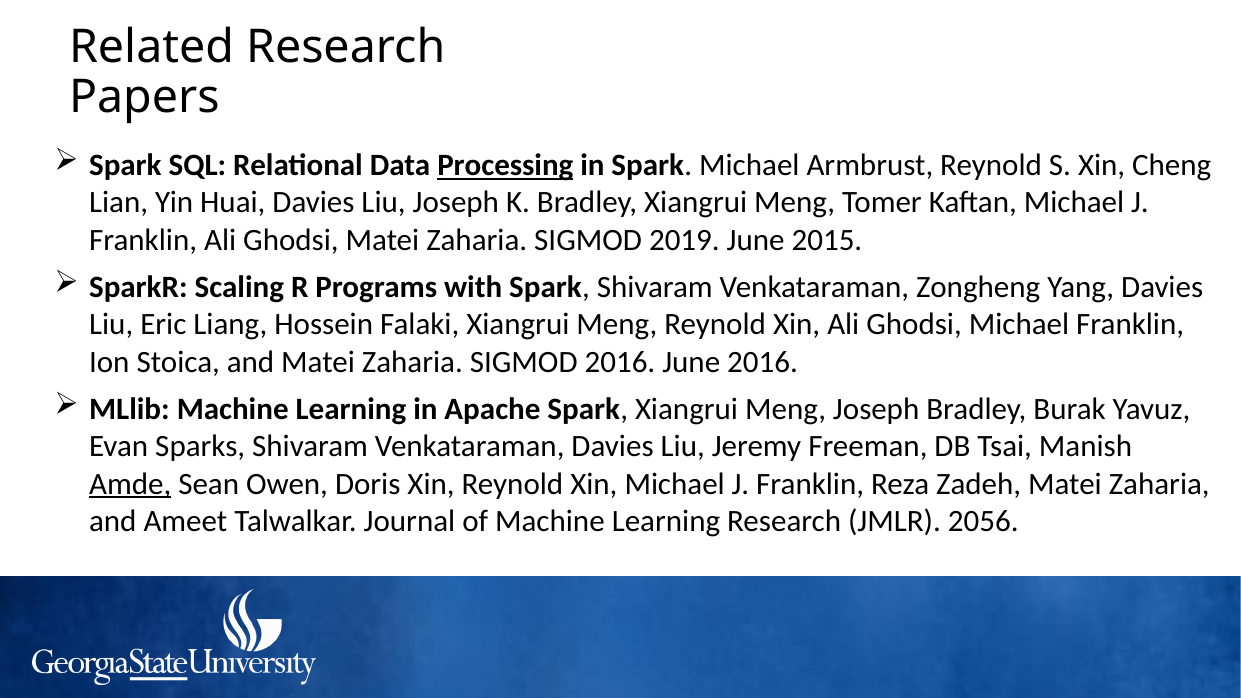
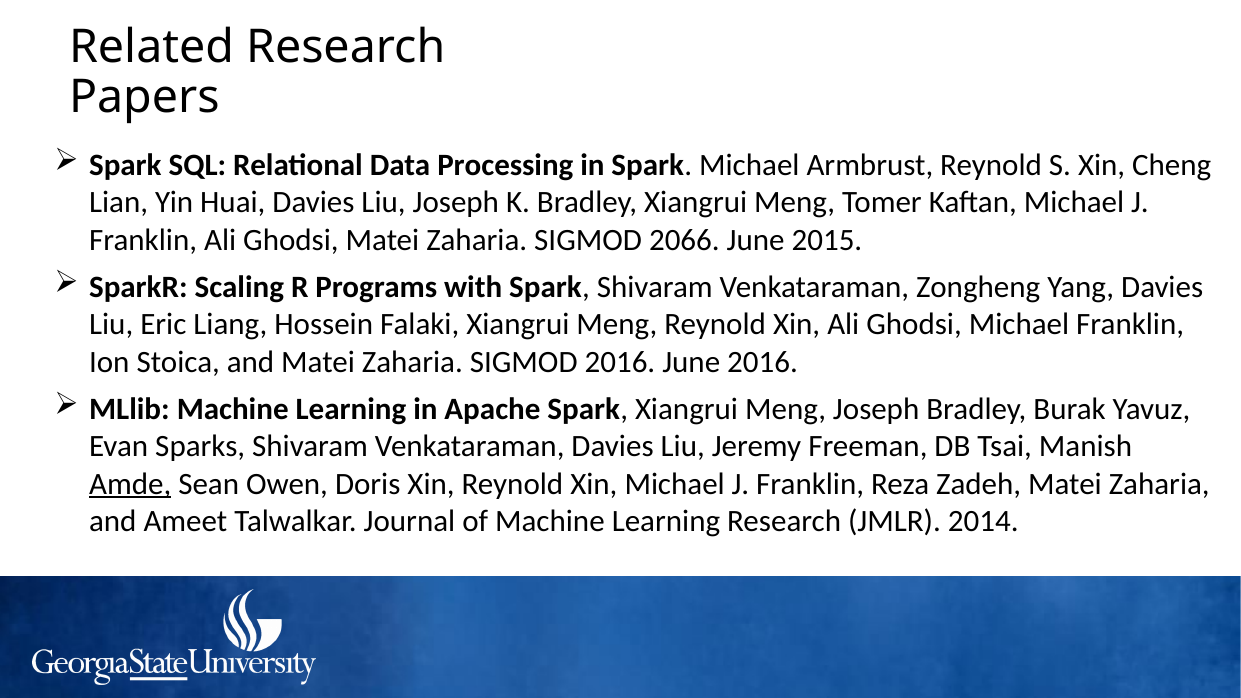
Processing underline: present -> none
2019: 2019 -> 2066
2056: 2056 -> 2014
